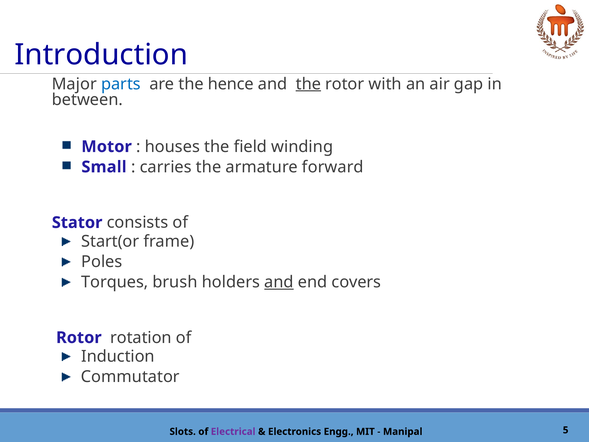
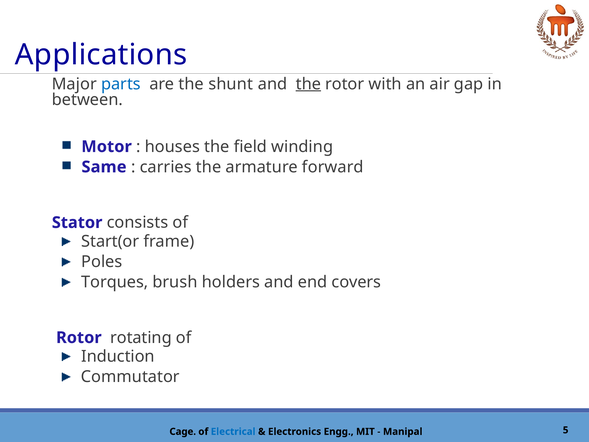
Introduction: Introduction -> Applications
hence: hence -> shunt
Small: Small -> Same
and at (279, 282) underline: present -> none
rotation: rotation -> rotating
Slots: Slots -> Cage
Electrical colour: purple -> blue
